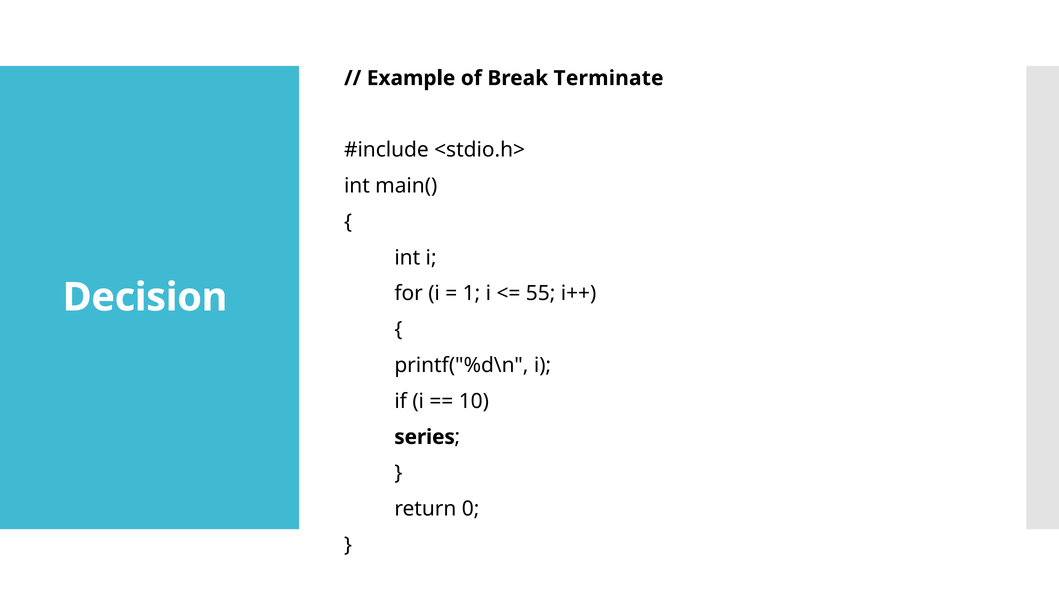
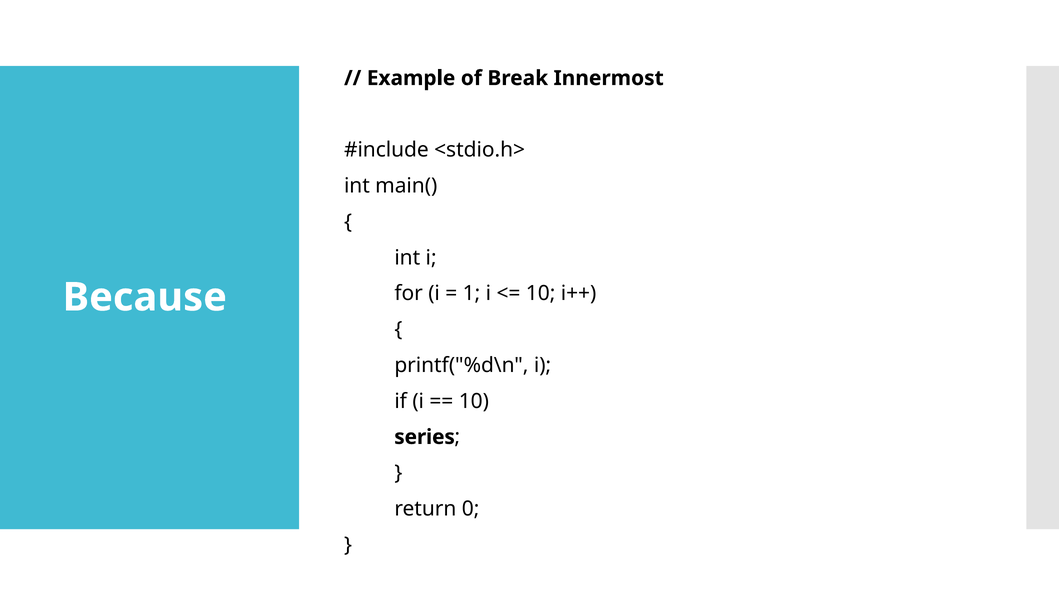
Terminate: Terminate -> Innermost
55 at (541, 293): 55 -> 10
Decision: Decision -> Because
